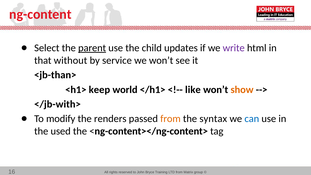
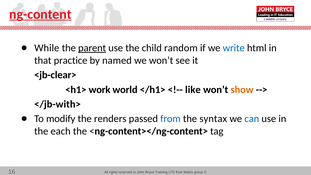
ng-content underline: none -> present
Select: Select -> While
updates: updates -> random
write colour: purple -> blue
without: without -> practice
service: service -> named
<jb-than>: <jb-than> -> <jb-clear>
keep: keep -> work
from at (170, 119) colour: orange -> blue
used: used -> each
